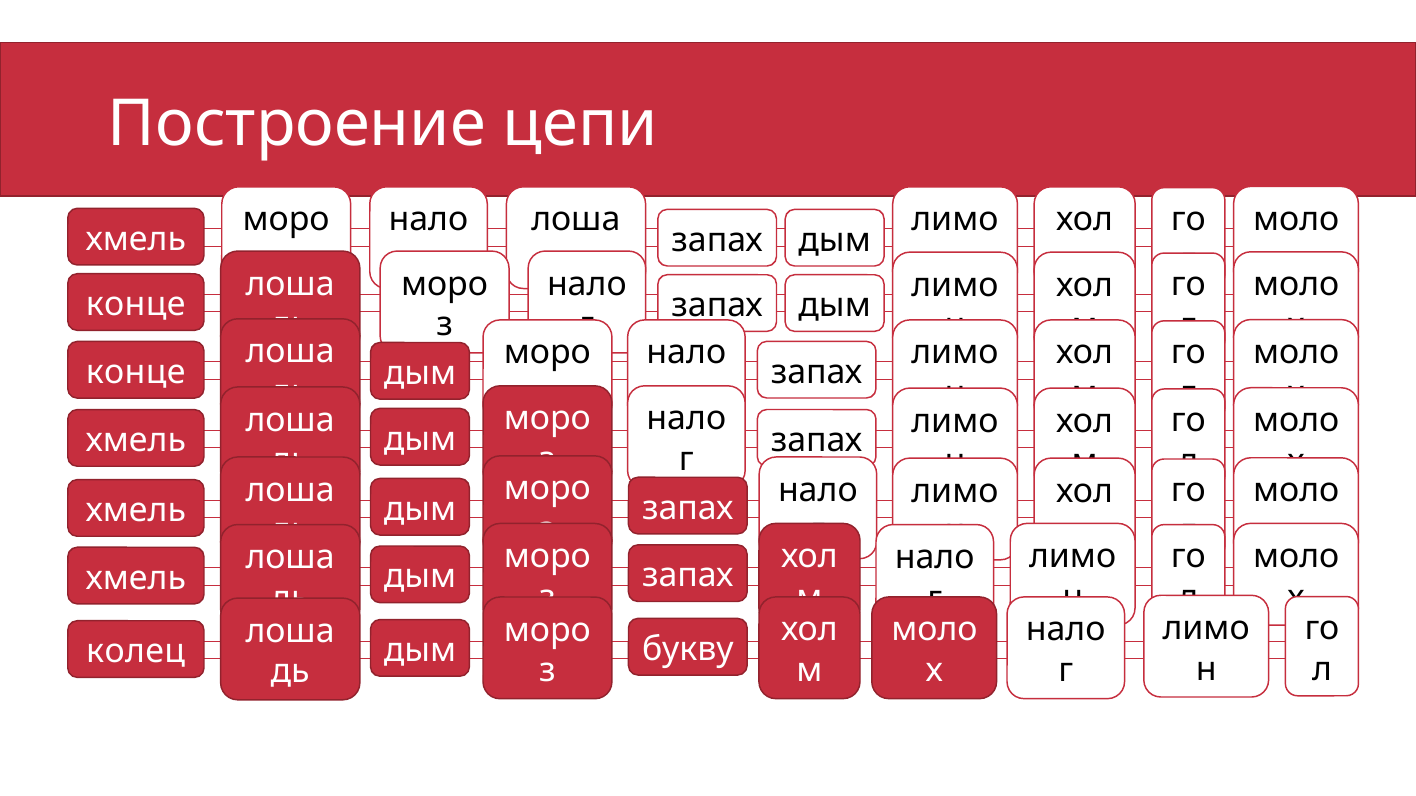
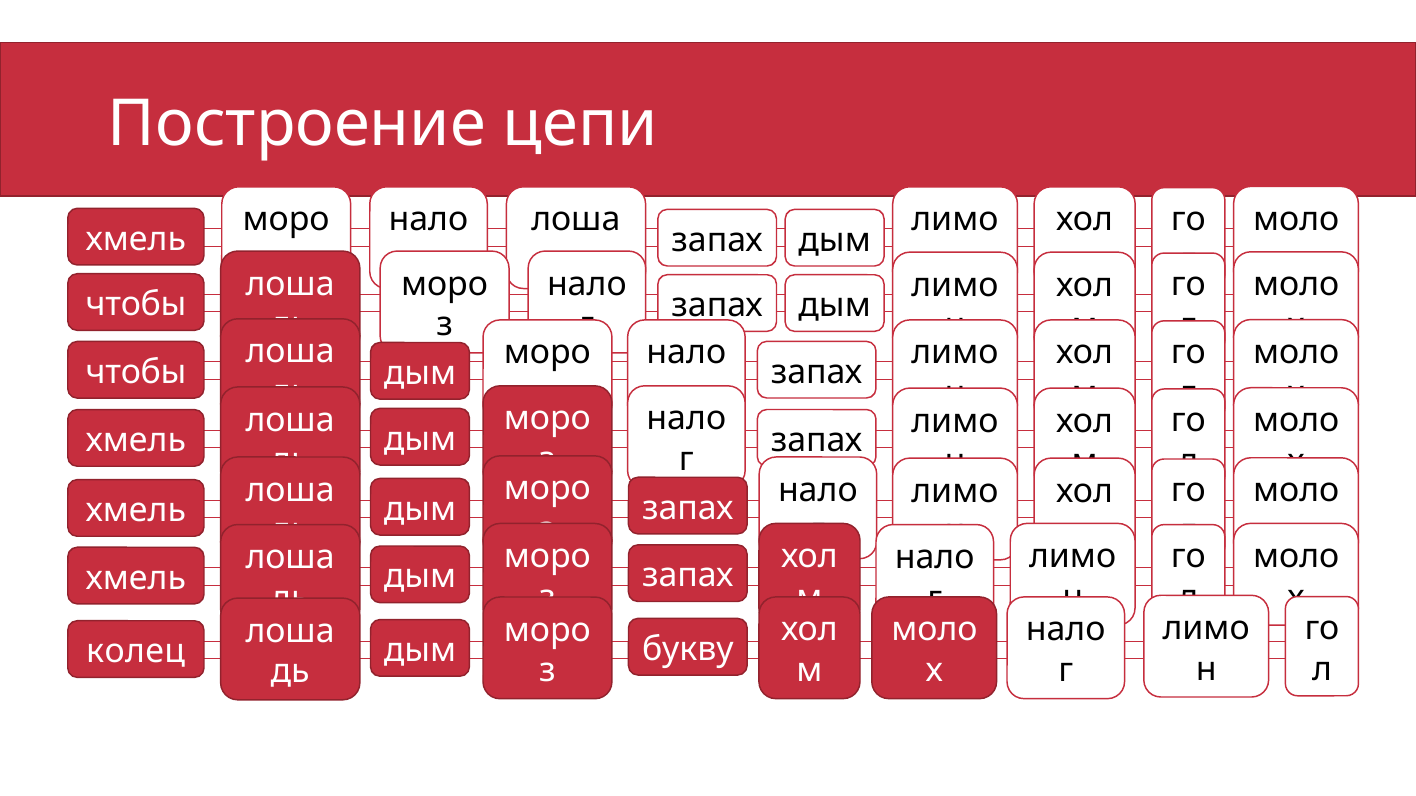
конце at (136, 305): конце -> чтобы
конце at (136, 372): конце -> чтобы
